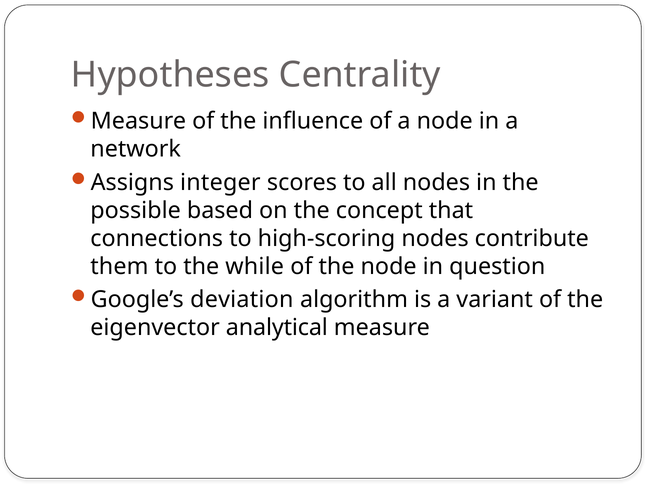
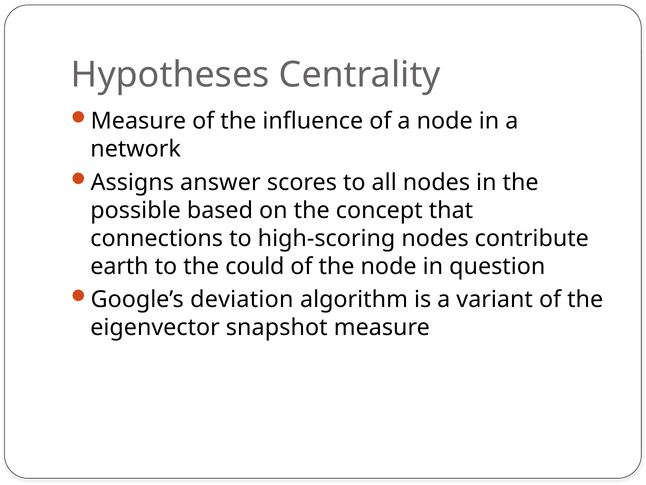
integer: integer -> answer
them: them -> earth
while: while -> could
analytical: analytical -> snapshot
